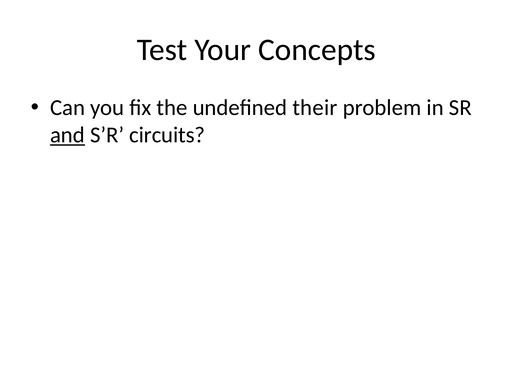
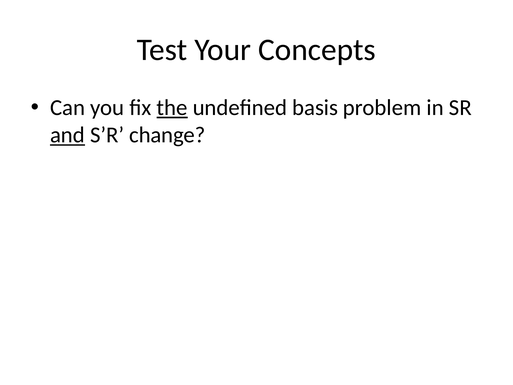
the underline: none -> present
their: their -> basis
circuits: circuits -> change
